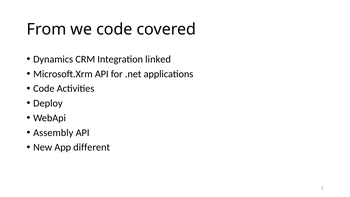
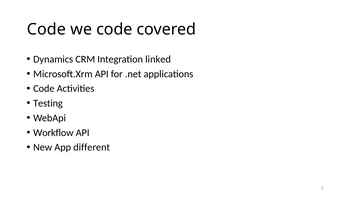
From at (46, 29): From -> Code
Deploy: Deploy -> Testing
Assembly: Assembly -> Workflow
